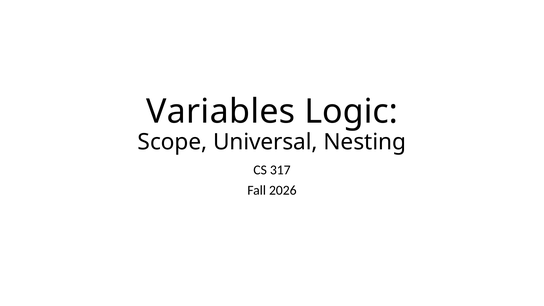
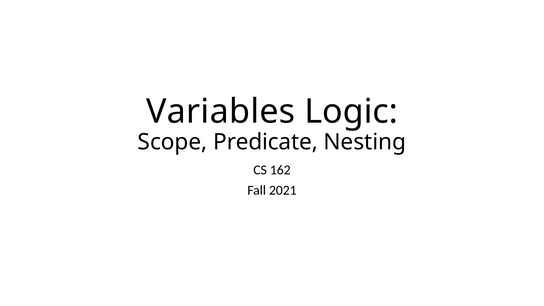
Universal: Universal -> Predicate
317: 317 -> 162
2026: 2026 -> 2021
